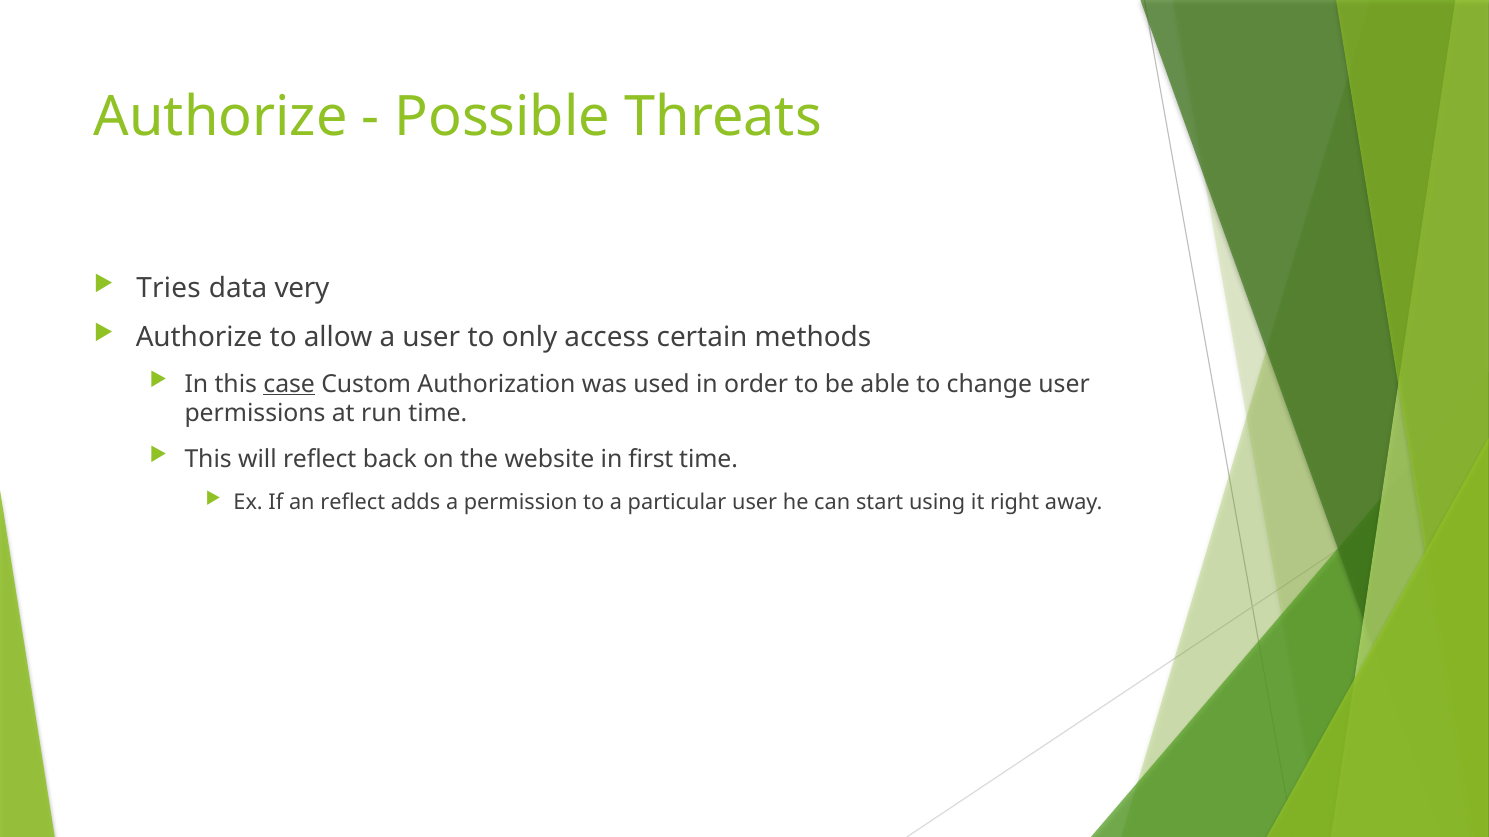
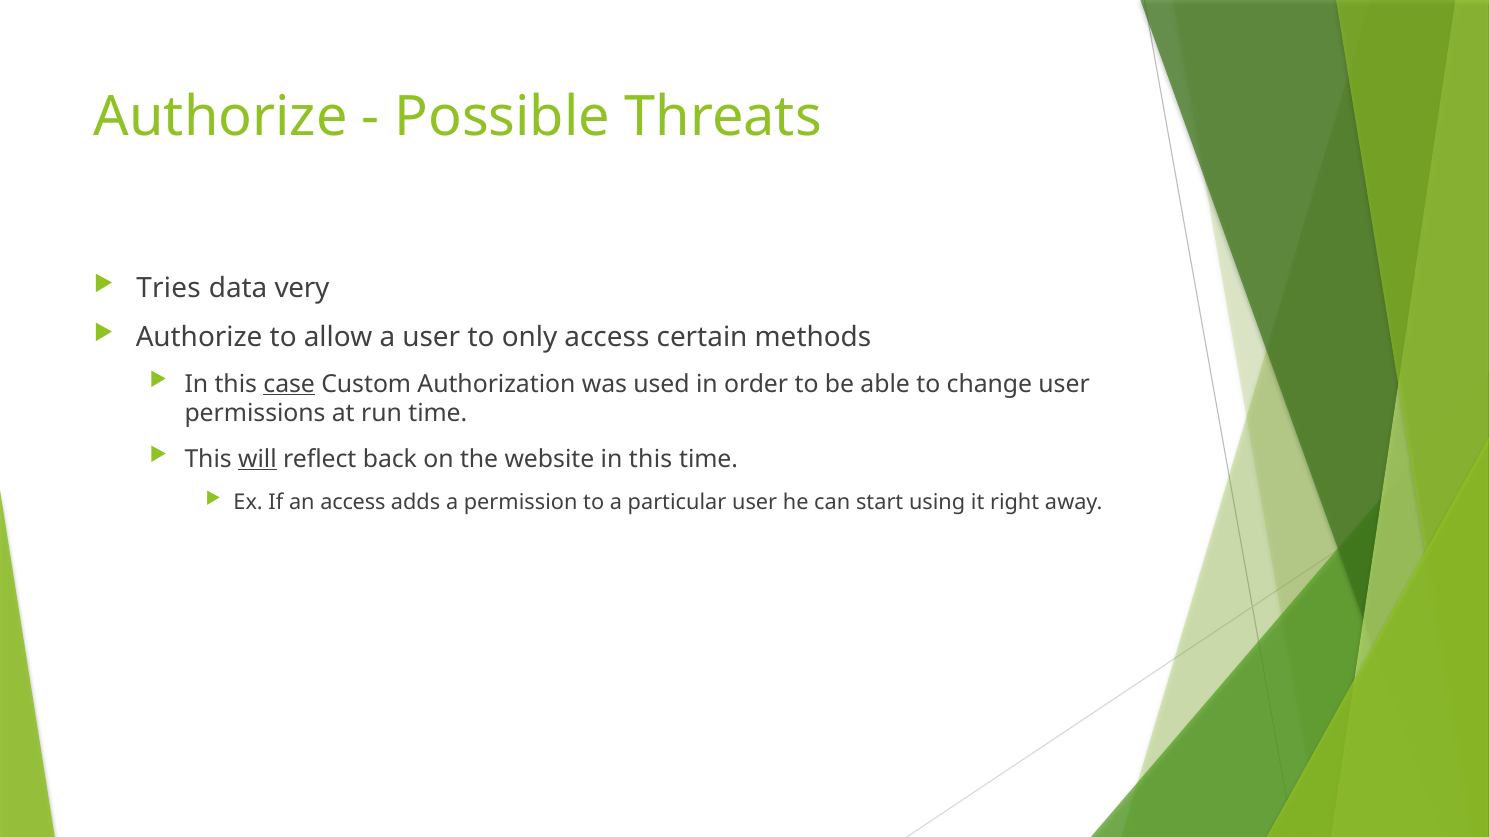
will underline: none -> present
website in first: first -> this
an reflect: reflect -> access
